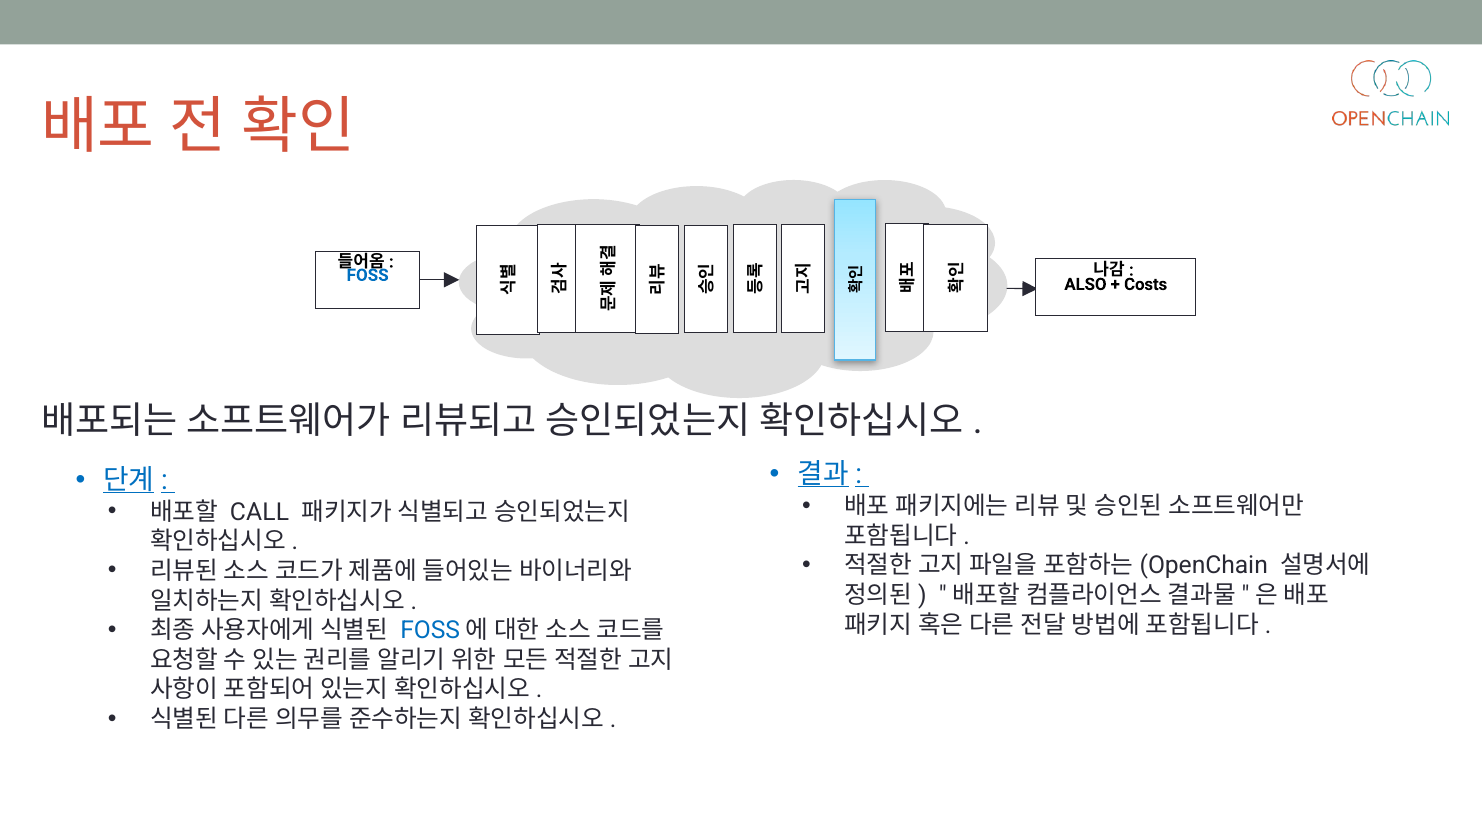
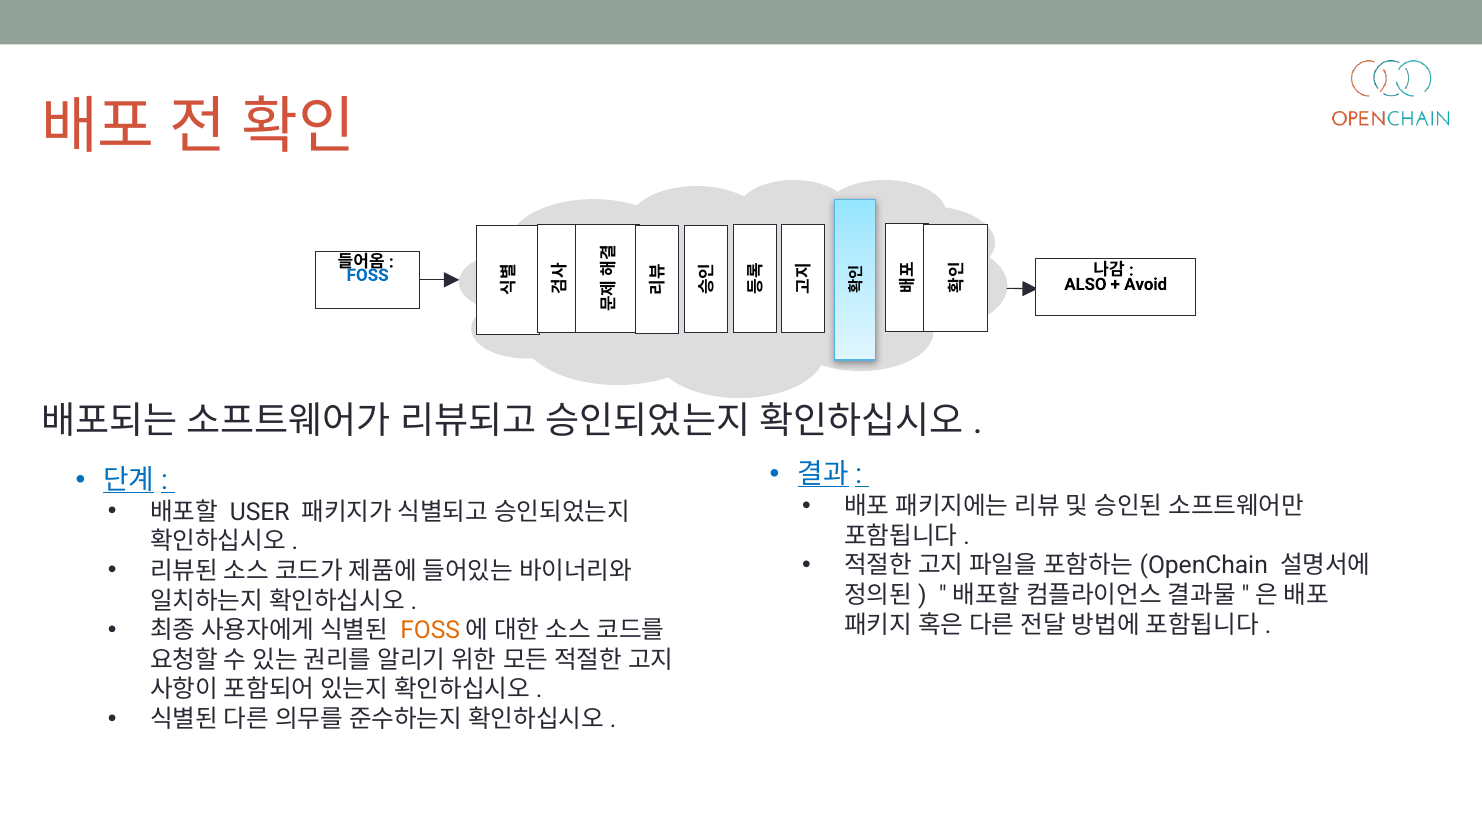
Costs: Costs -> Avoid
CALL: CALL -> USER
FOSS at (430, 630) colour: blue -> orange
